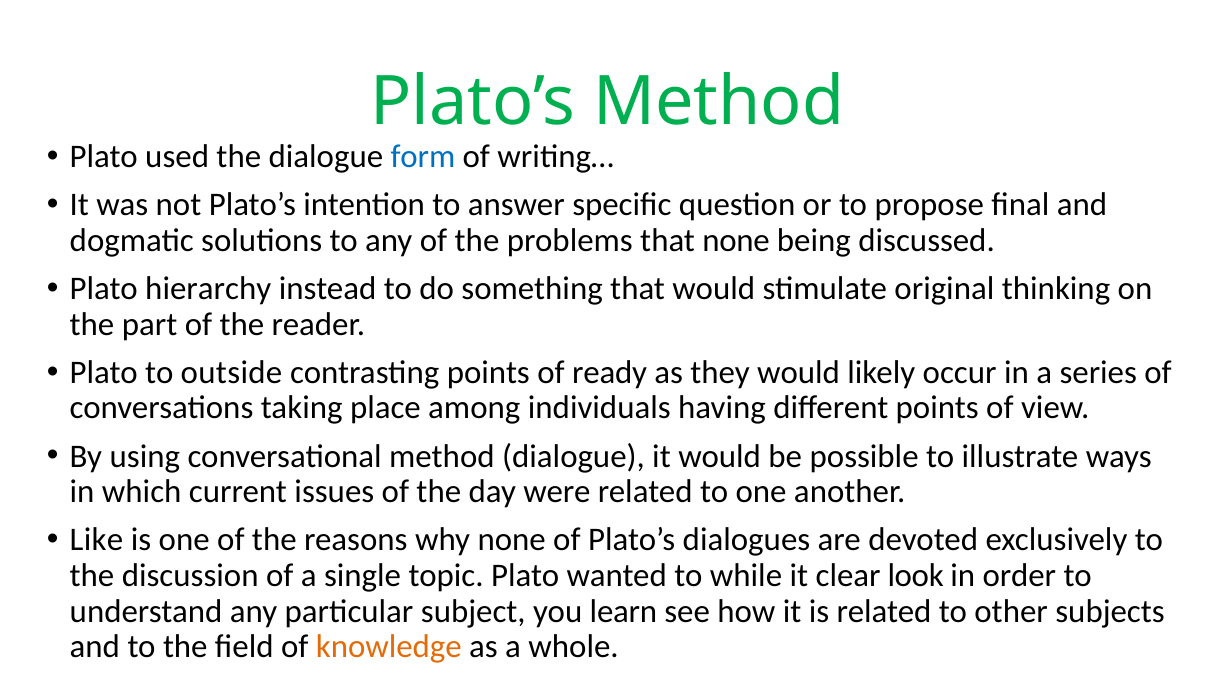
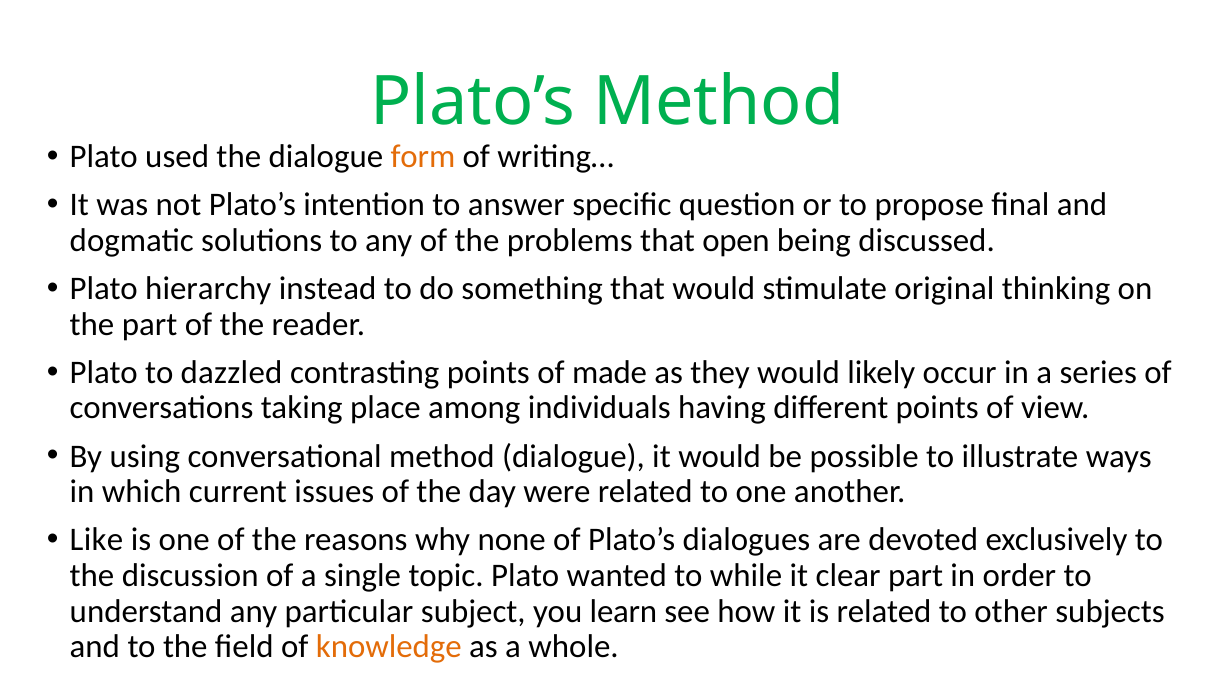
form colour: blue -> orange
that none: none -> open
outside: outside -> dazzled
ready: ready -> made
clear look: look -> part
